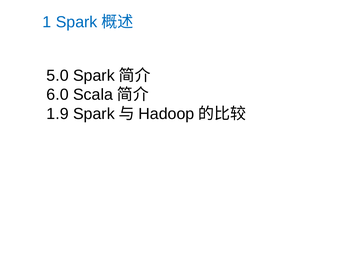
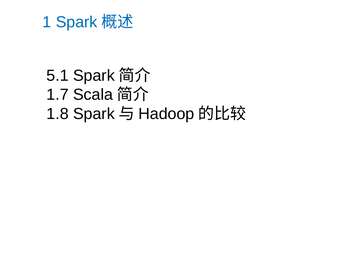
5.0: 5.0 -> 5.1
6.0: 6.0 -> 1.7
1.9: 1.9 -> 1.8
